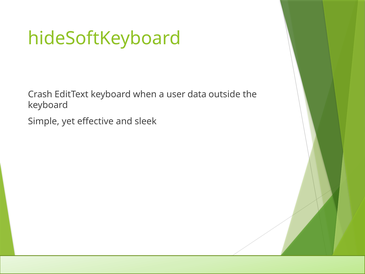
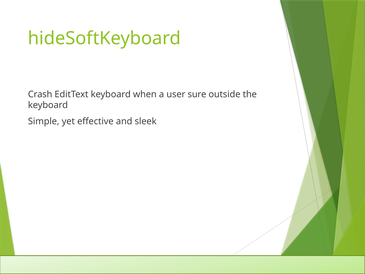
data: data -> sure
